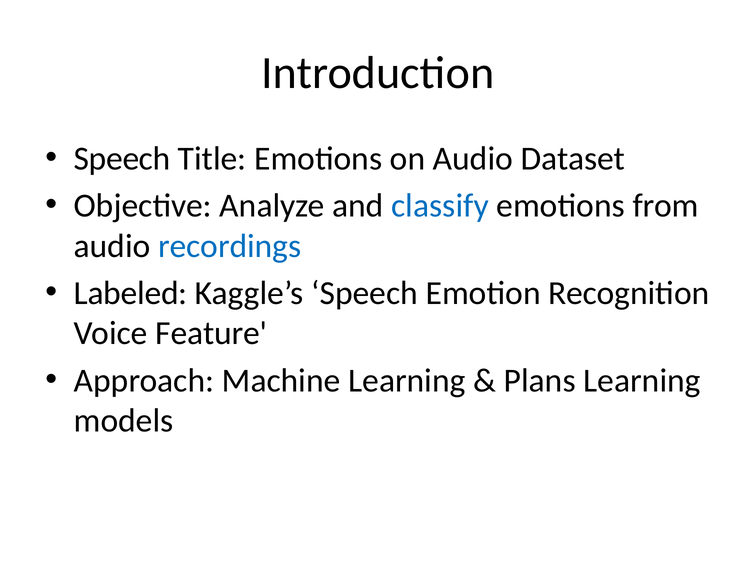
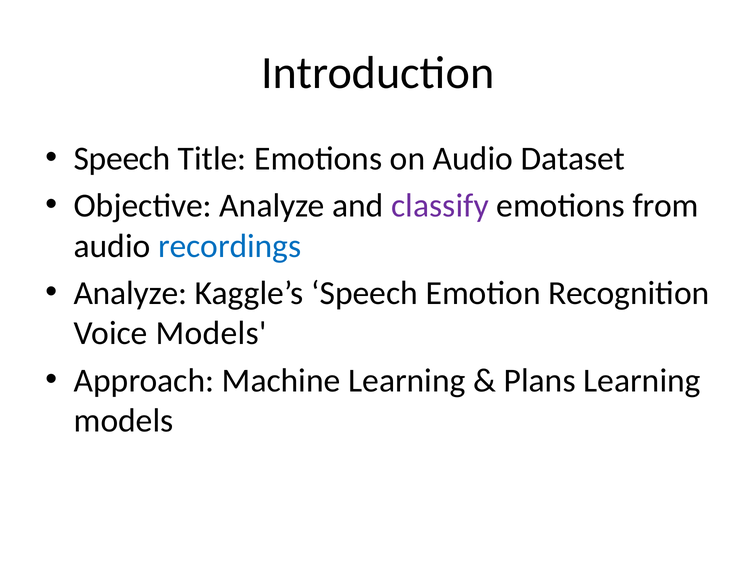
classify colour: blue -> purple
Labeled at (131, 293): Labeled -> Analyze
Voice Feature: Feature -> Models
